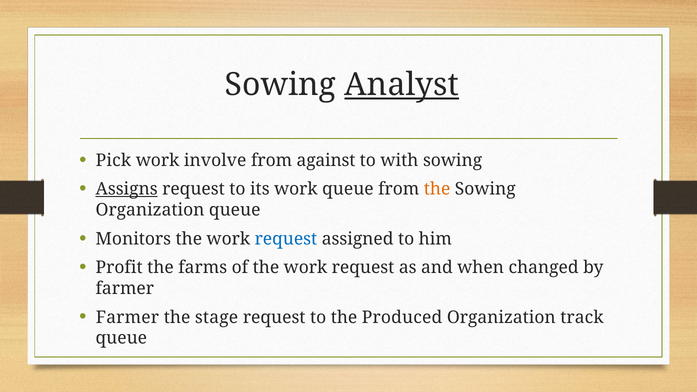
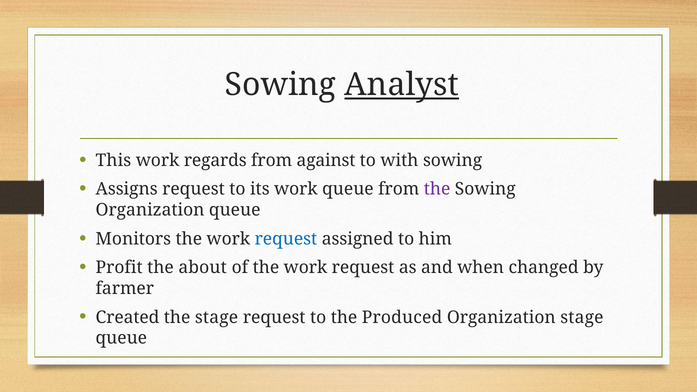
Pick: Pick -> This
involve: involve -> regards
Assigns underline: present -> none
the at (437, 189) colour: orange -> purple
farms: farms -> about
Farmer at (127, 317): Farmer -> Created
Organization track: track -> stage
